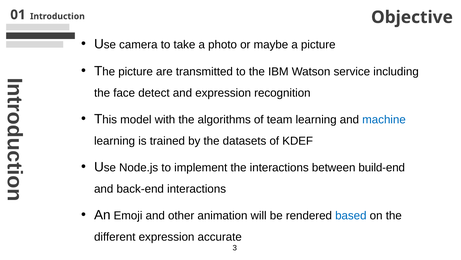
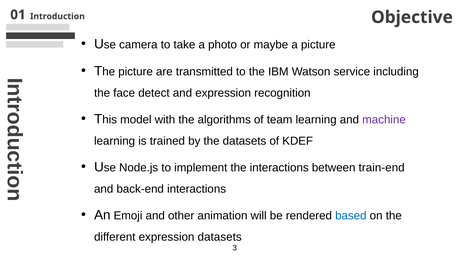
machine colour: blue -> purple
build-end: build-end -> train-end
expression accurate: accurate -> datasets
